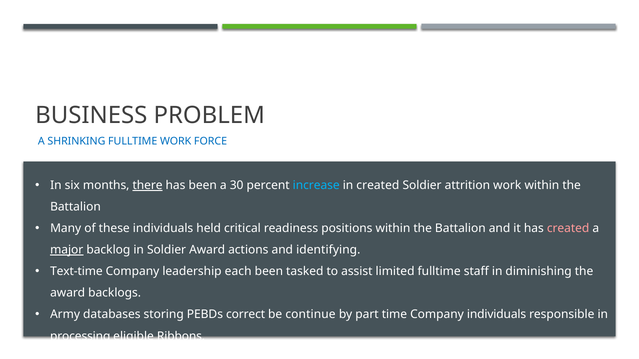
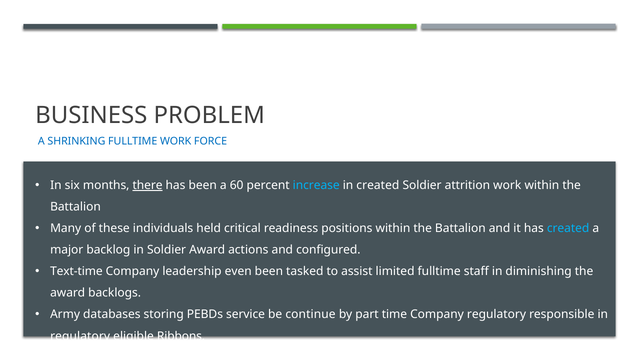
30: 30 -> 60
created at (568, 229) colour: pink -> light blue
major underline: present -> none
identifying: identifying -> configured
each: each -> even
correct: correct -> service
Company individuals: individuals -> regulatory
processing at (80, 336): processing -> regulatory
